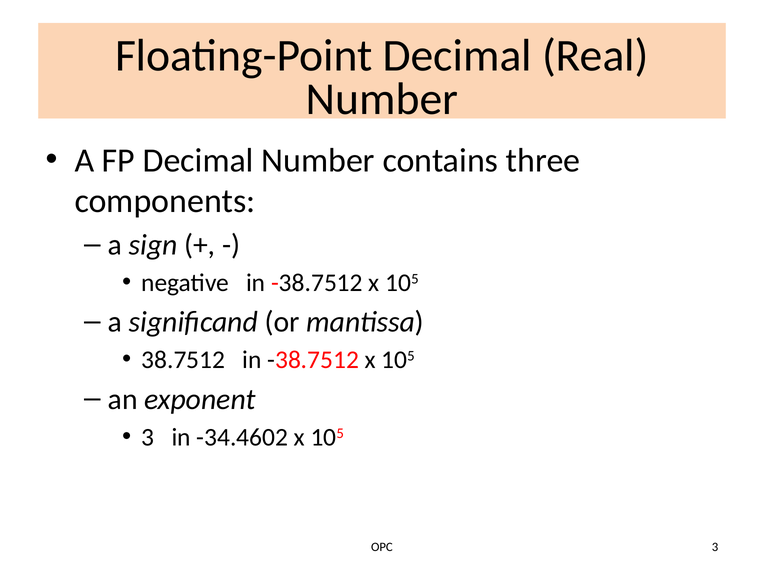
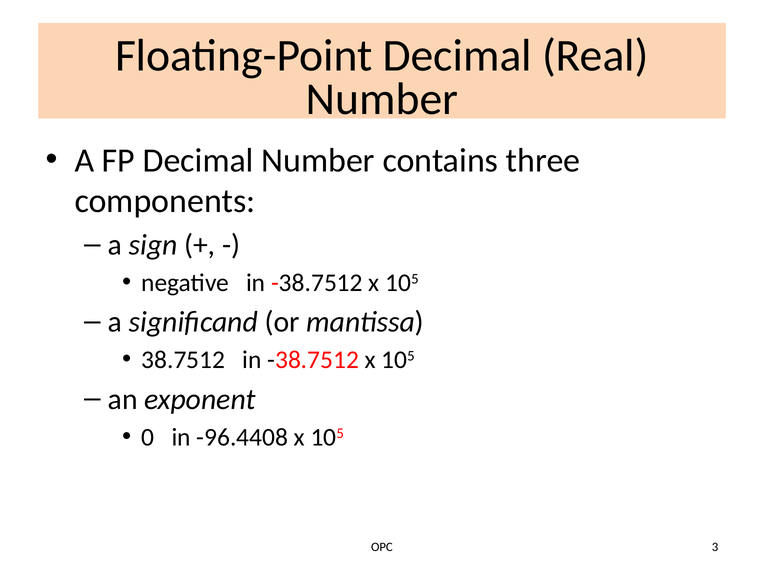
3 at (148, 437): 3 -> 0
-34.4602: -34.4602 -> -96.4408
